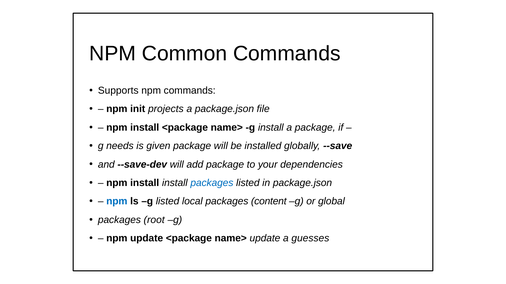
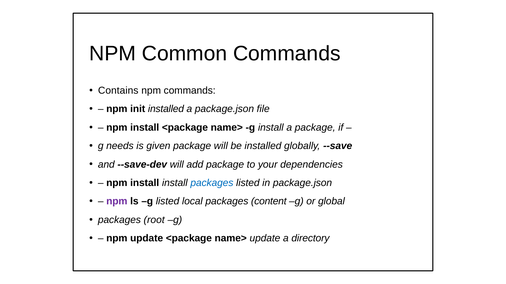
Supports: Supports -> Contains
init projects: projects -> installed
npm at (117, 202) colour: blue -> purple
guesses: guesses -> directory
